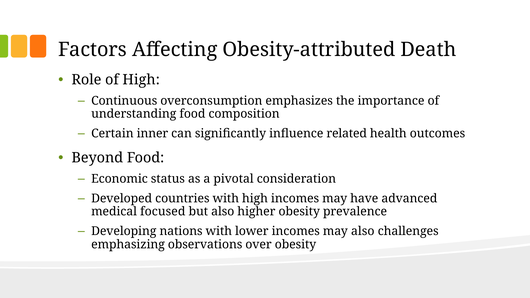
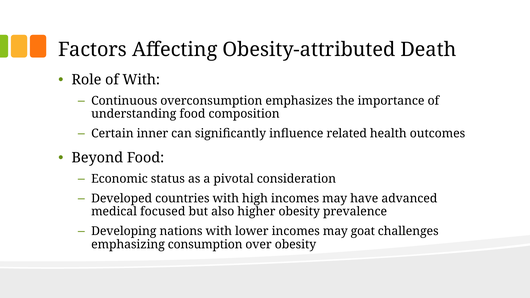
of High: High -> With
may also: also -> goat
observations: observations -> consumption
